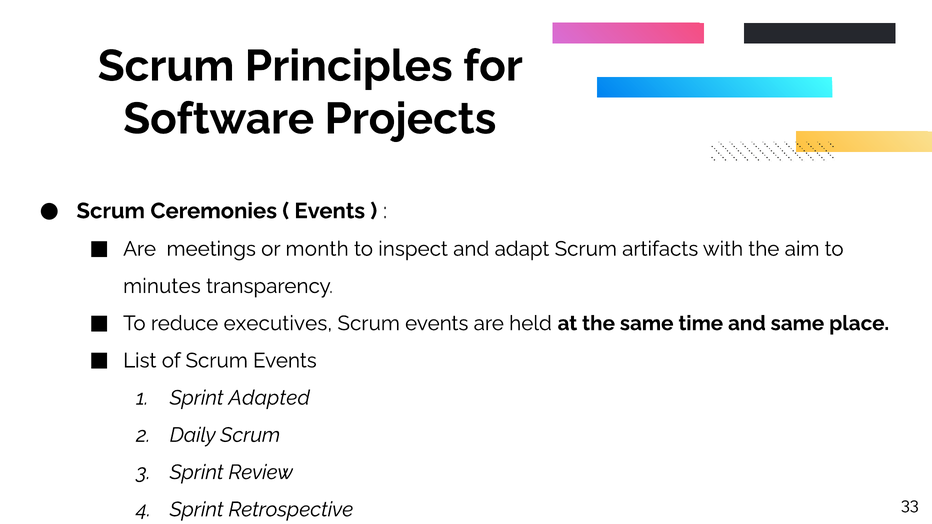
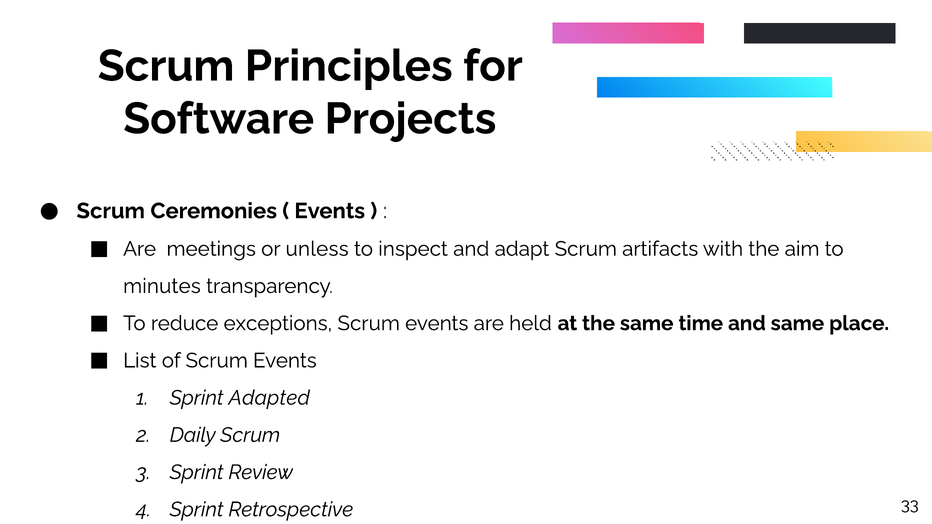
month: month -> unless
executives: executives -> exceptions
